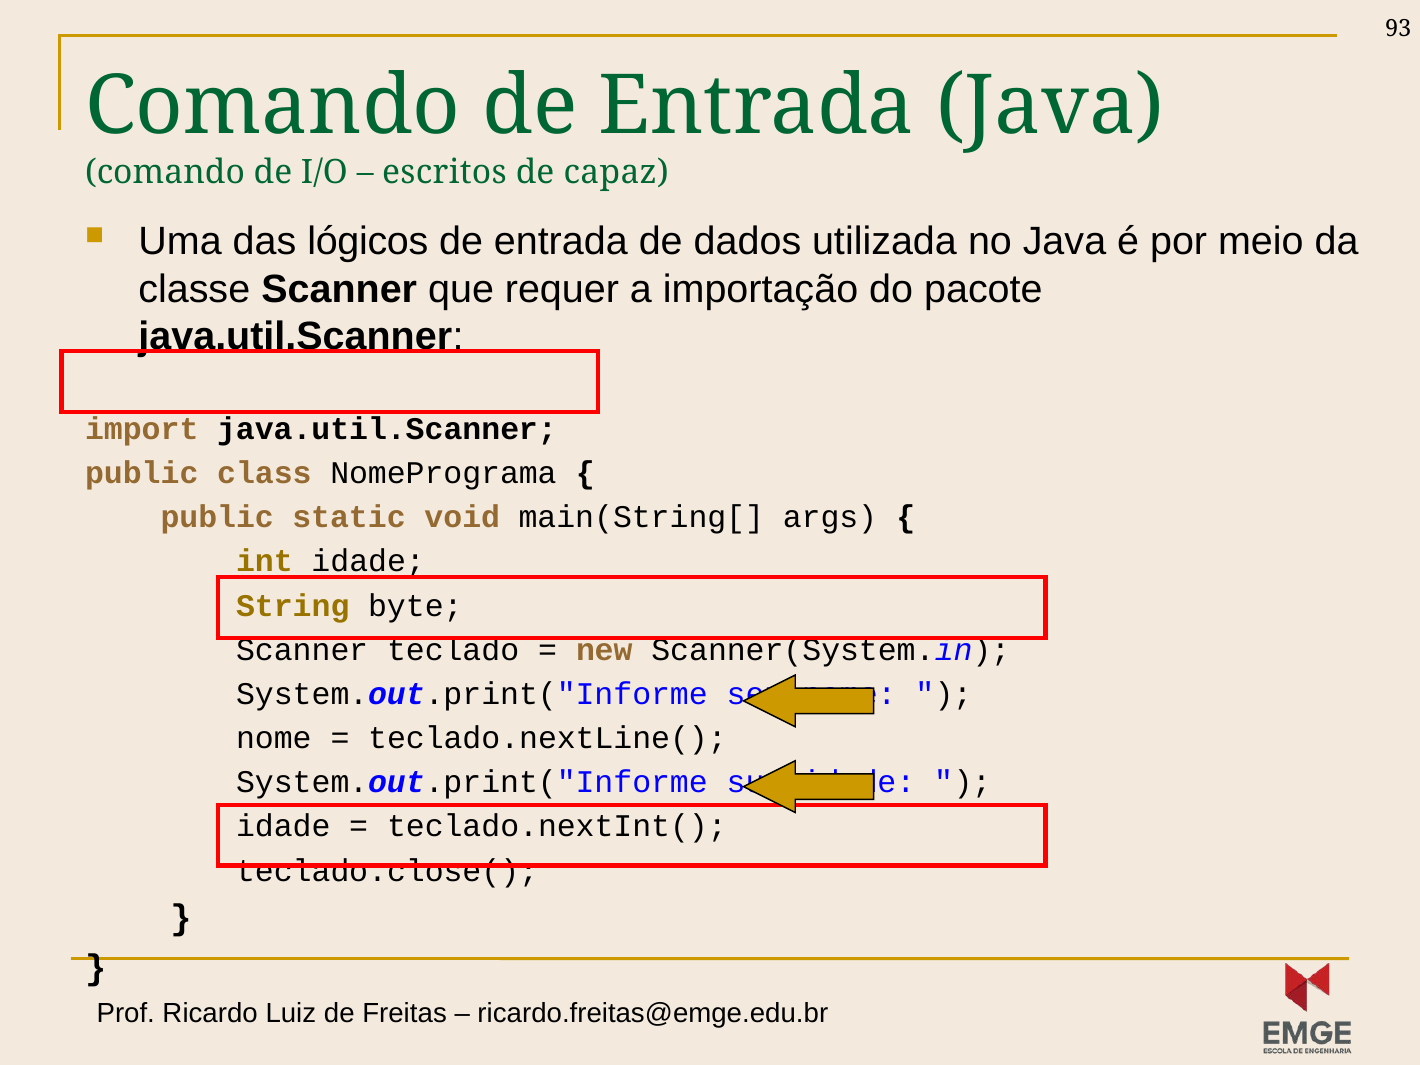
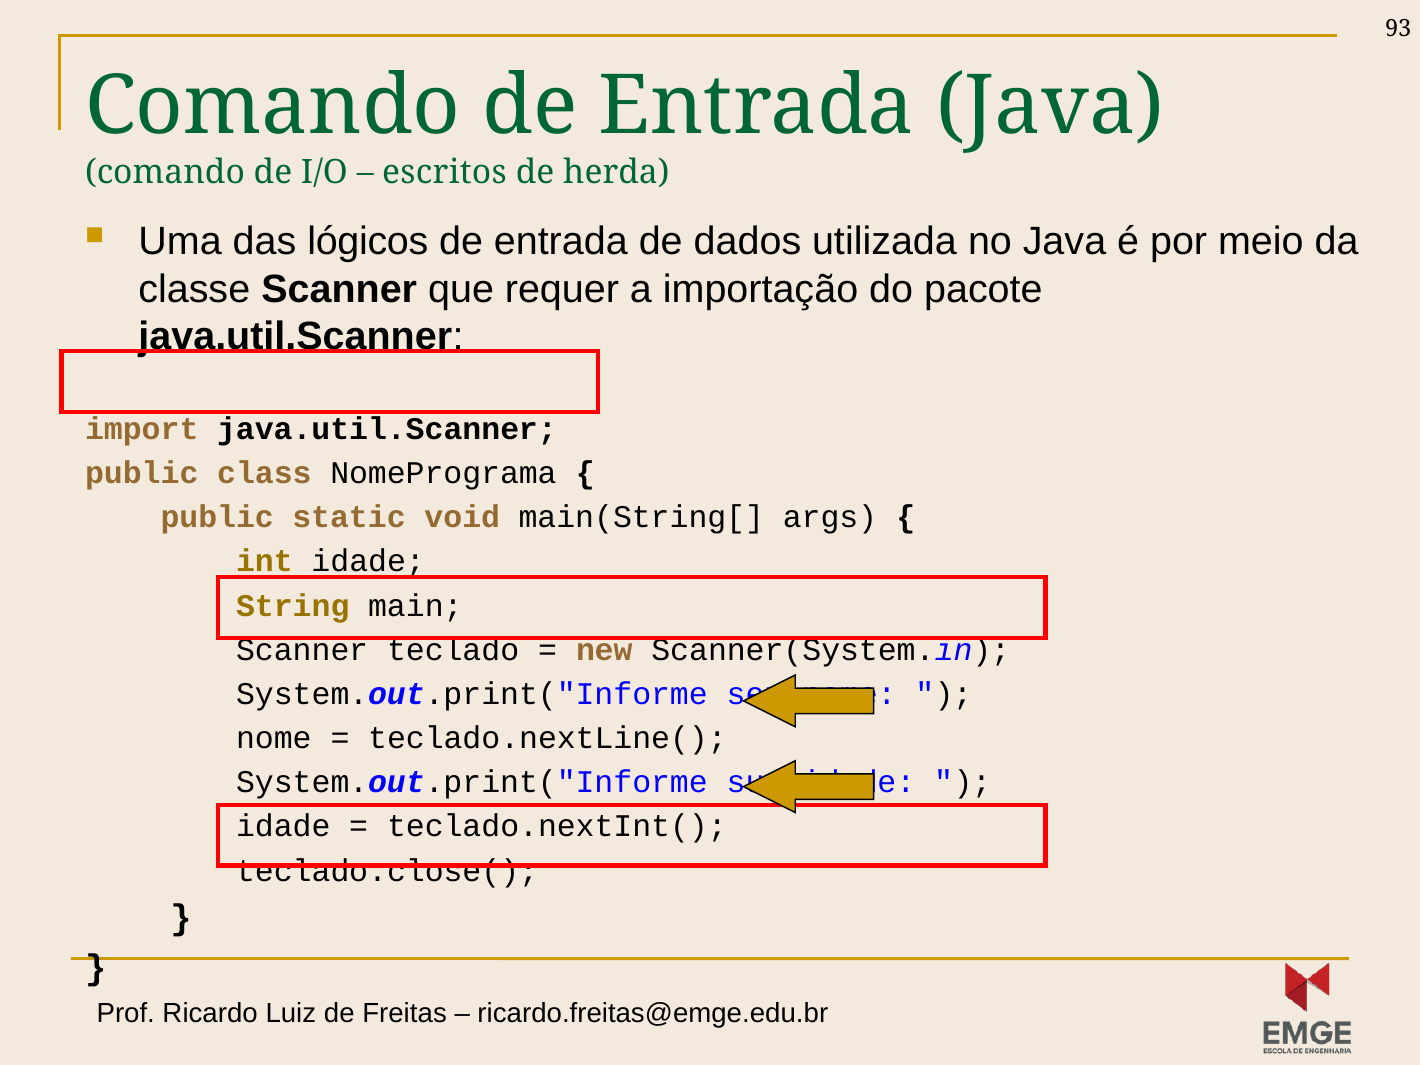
capaz: capaz -> herda
byte: byte -> main
